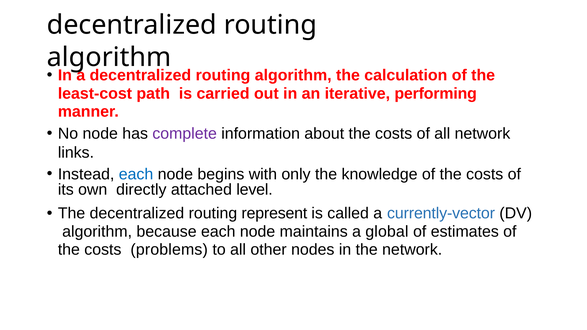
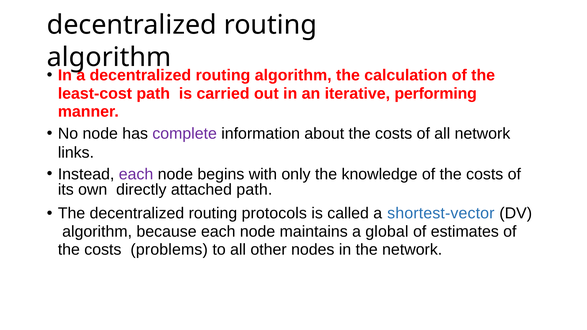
each at (136, 174) colour: blue -> purple
attached level: level -> path
represent: represent -> protocols
currently-vector: currently-vector -> shortest-vector
